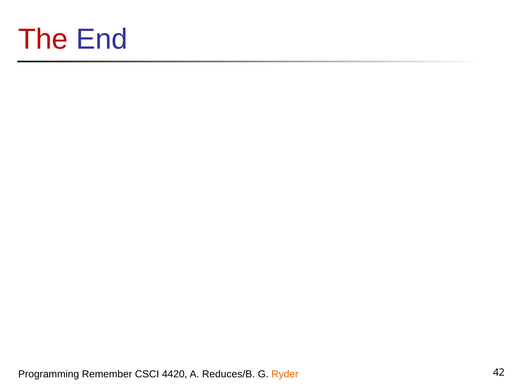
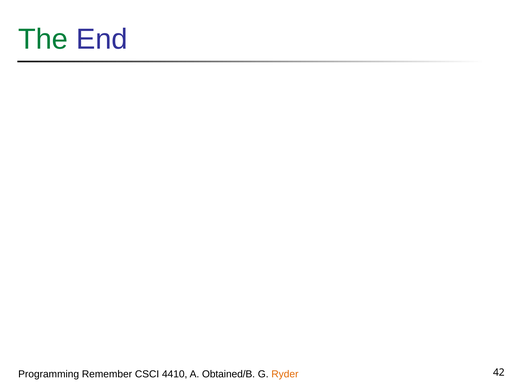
The colour: red -> green
4420: 4420 -> 4410
Reduces/B: Reduces/B -> Obtained/B
